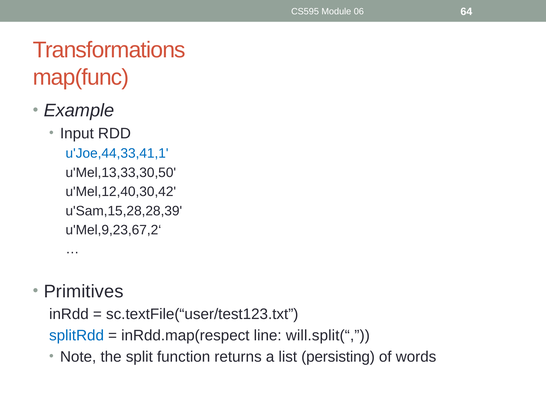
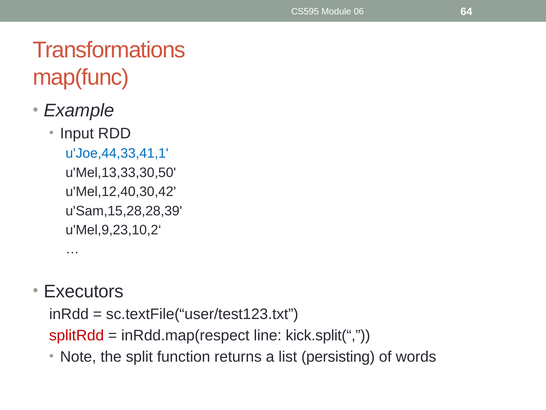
u'Mel,9,23,67,2‘: u'Mel,9,23,67,2‘ -> u'Mel,9,23,10,2‘
Primitives: Primitives -> Executors
splitRdd colour: blue -> red
will.split(“: will.split(“ -> kick.split(“
